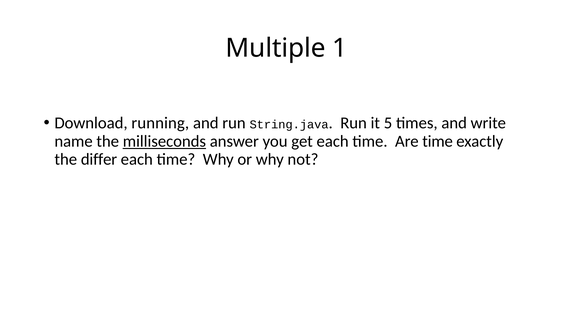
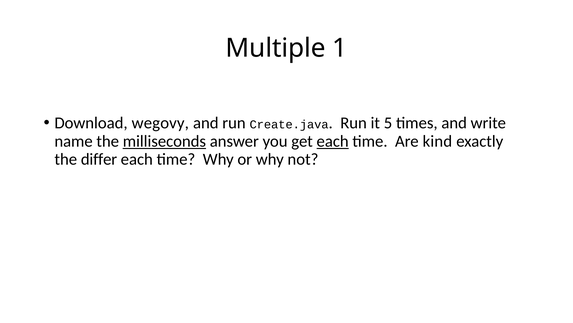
running: running -> wegovy
String.java: String.java -> Create.java
each at (333, 141) underline: none -> present
Are time: time -> kind
